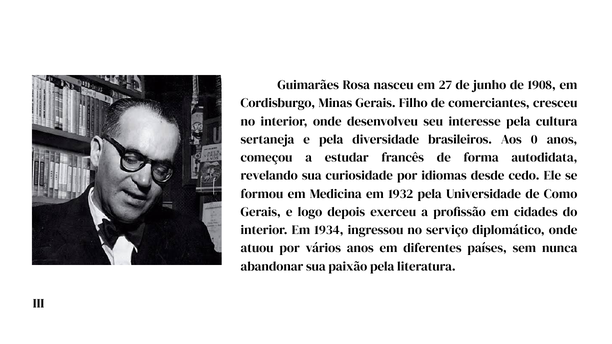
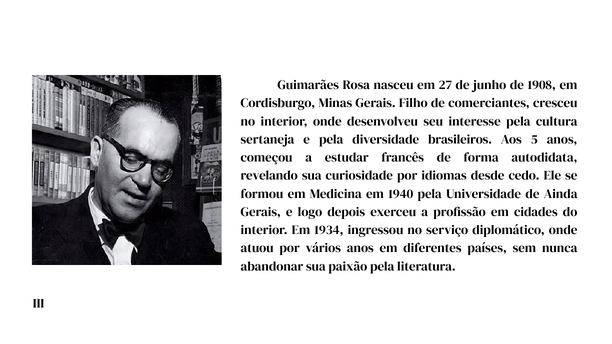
0: 0 -> 5
1932: 1932 -> 1940
Como: Como -> Ainda
